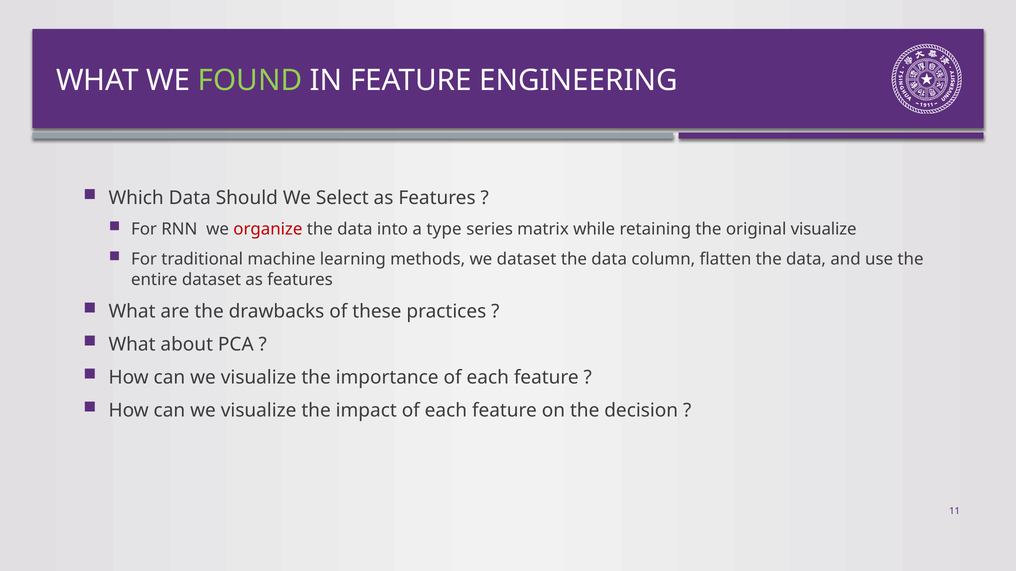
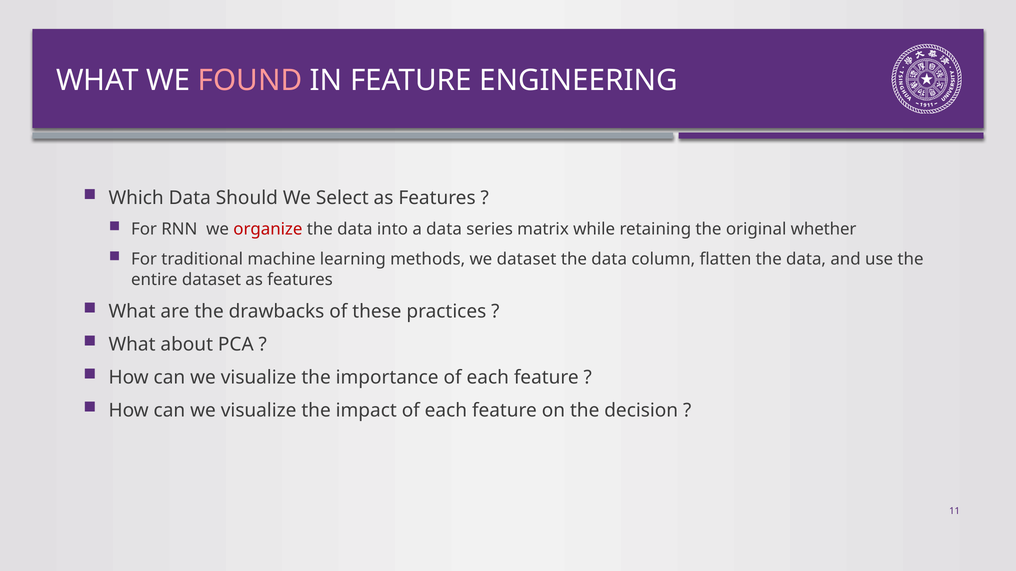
FOUND colour: light green -> pink
a type: type -> data
original visualize: visualize -> whether
